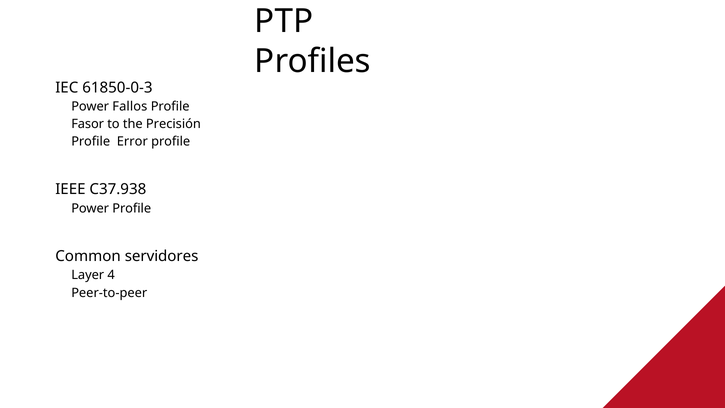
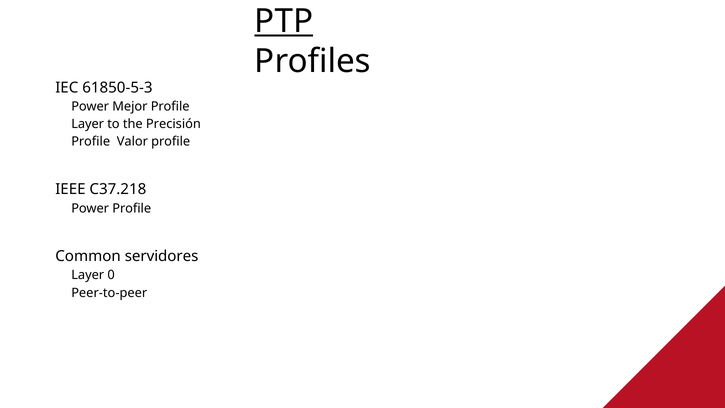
PTP underline: none -> present
61850-0-3: 61850-0-3 -> 61850-5-3
Fallos: Fallos -> Mejor
Fasor at (88, 124): Fasor -> Layer
Error: Error -> Valor
C37.938: C37.938 -> C37.218
4: 4 -> 0
